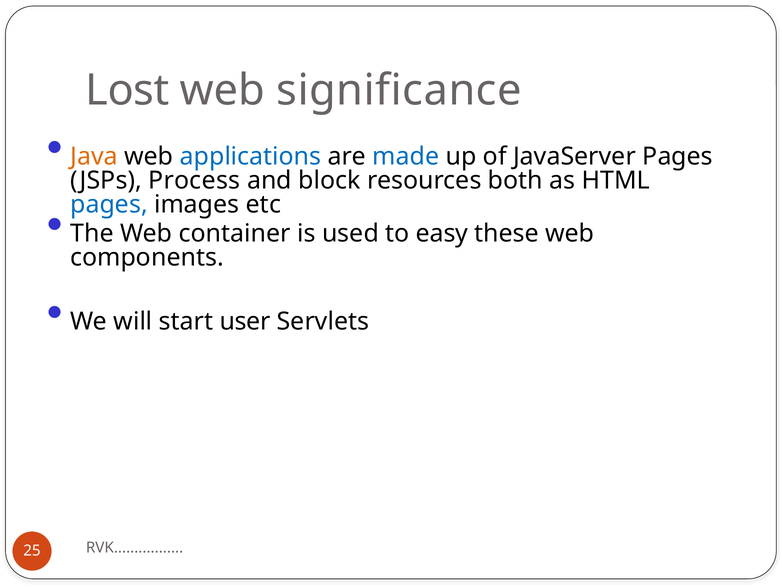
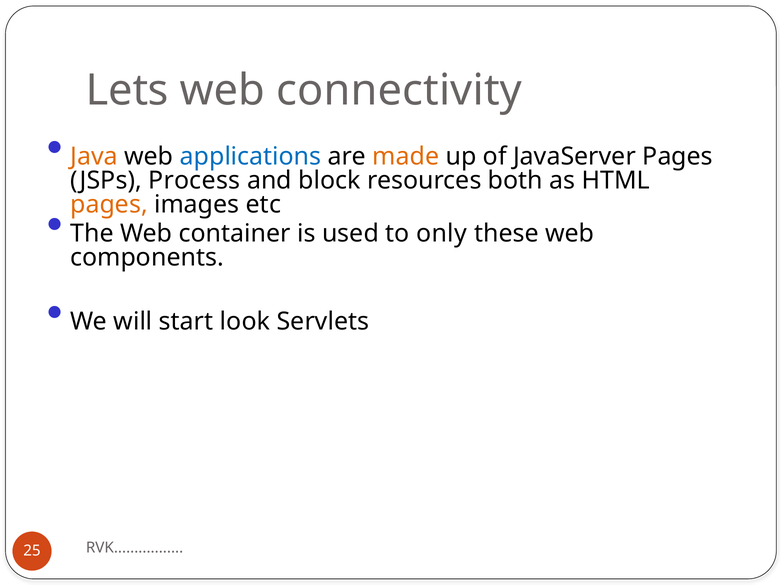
Lost: Lost -> Lets
significance: significance -> connectivity
made colour: blue -> orange
pages at (109, 204) colour: blue -> orange
easy: easy -> only
user: user -> look
